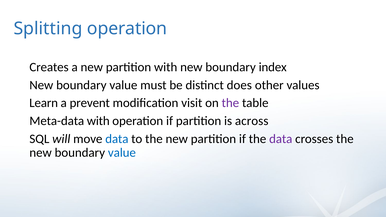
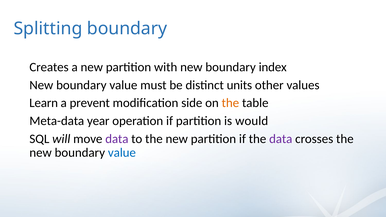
Splitting operation: operation -> boundary
does: does -> units
visit: visit -> side
the at (230, 103) colour: purple -> orange
Meta-data with: with -> year
across: across -> would
data at (117, 139) colour: blue -> purple
